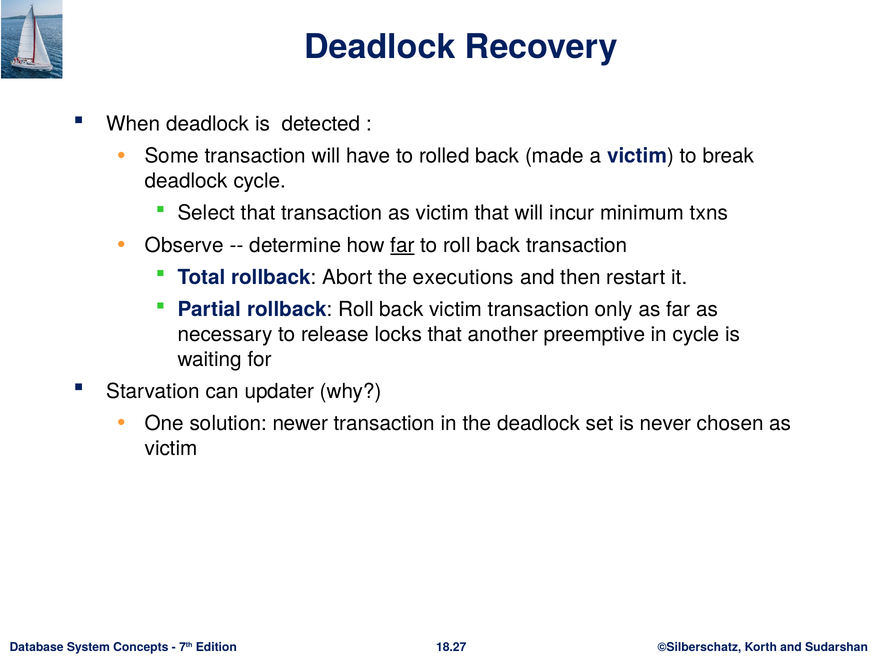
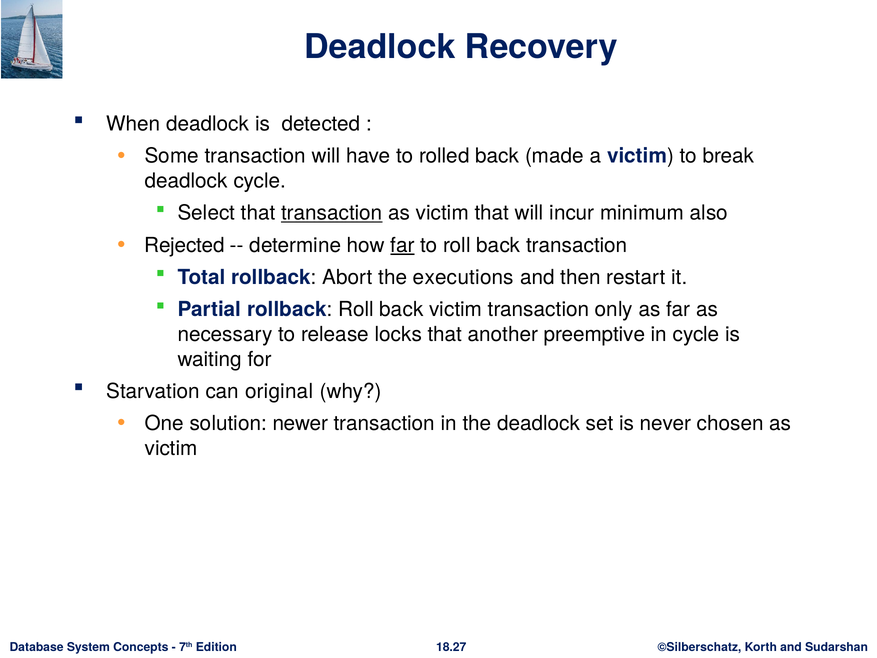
transaction at (332, 213) underline: none -> present
txns: txns -> also
Observe: Observe -> Rejected
updater: updater -> original
